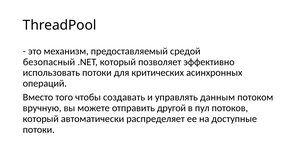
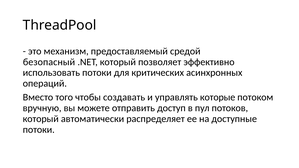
данным: данным -> которые
другой: другой -> доступ
